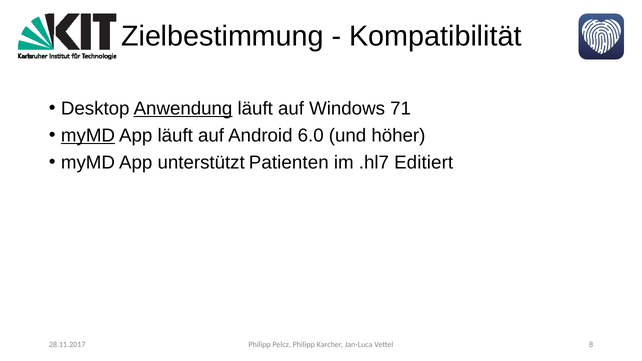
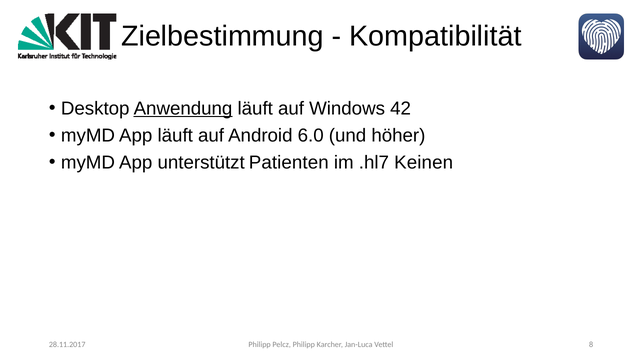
71: 71 -> 42
myMD at (88, 135) underline: present -> none
Editiert: Editiert -> Keinen
